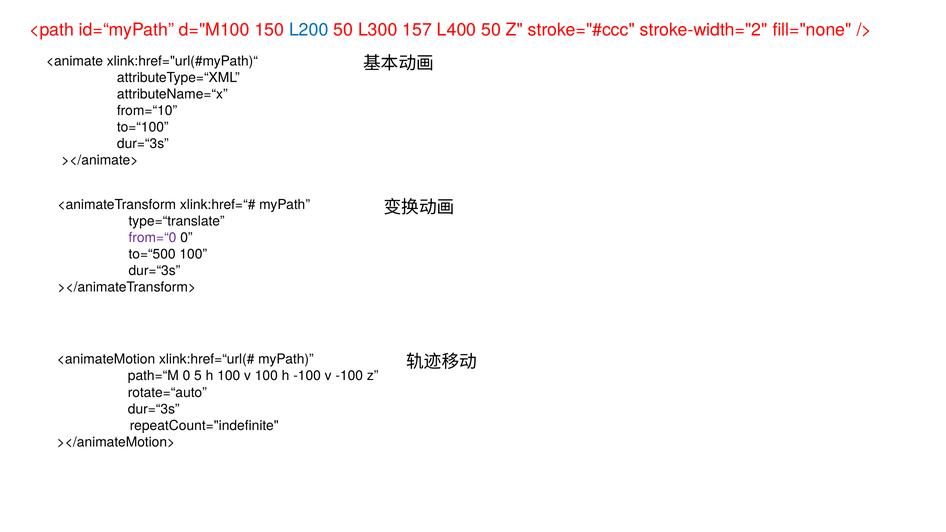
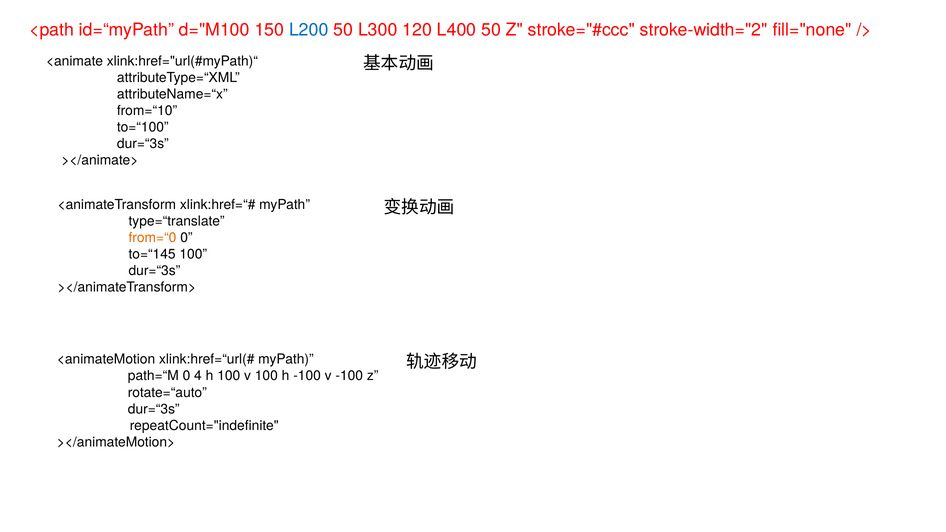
157: 157 -> 120
from=“0 colour: purple -> orange
to=“500: to=“500 -> to=“145
5: 5 -> 4
